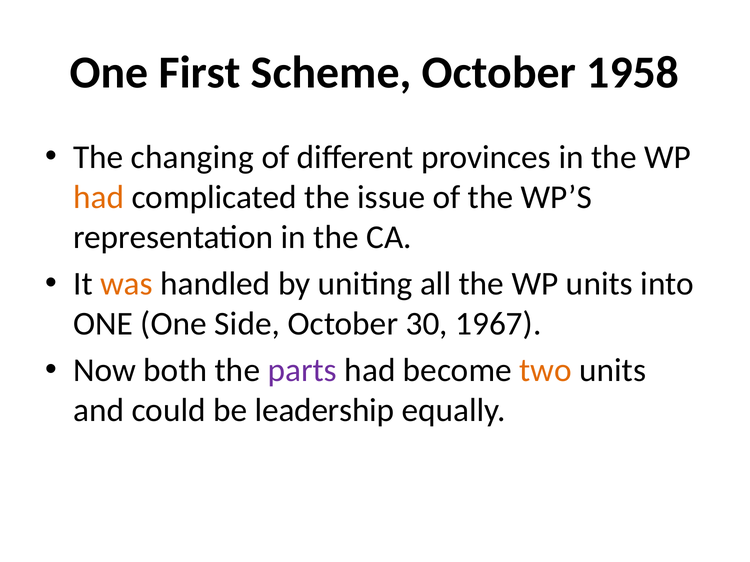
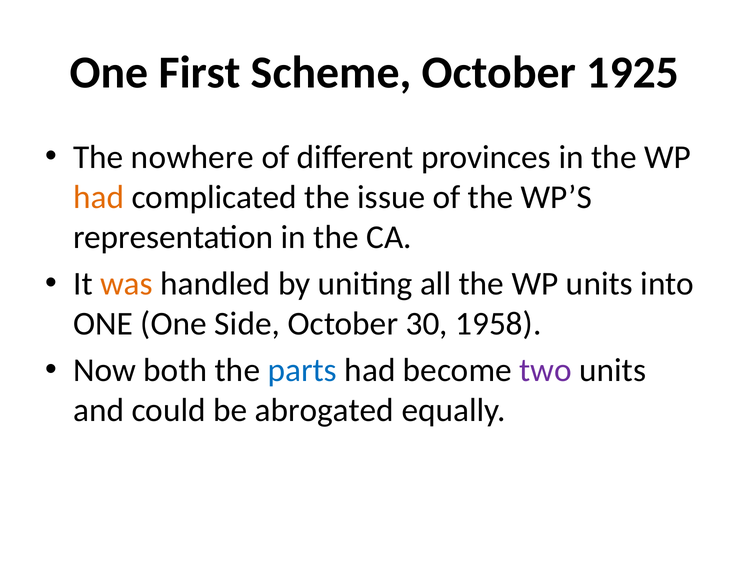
1958: 1958 -> 1925
changing: changing -> nowhere
1967: 1967 -> 1958
parts colour: purple -> blue
two colour: orange -> purple
leadership: leadership -> abrogated
